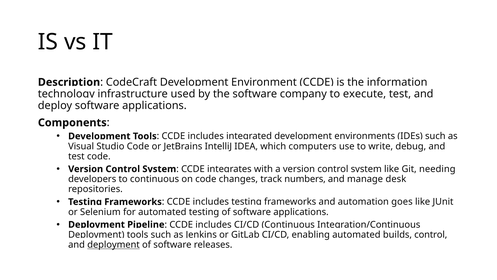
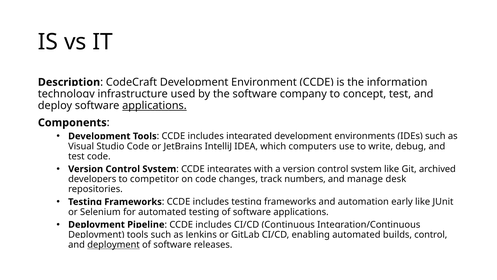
execute: execute -> concept
applications at (154, 106) underline: none -> present
needing: needing -> archived
continuous at (155, 179): continuous -> competitor
goes: goes -> early
